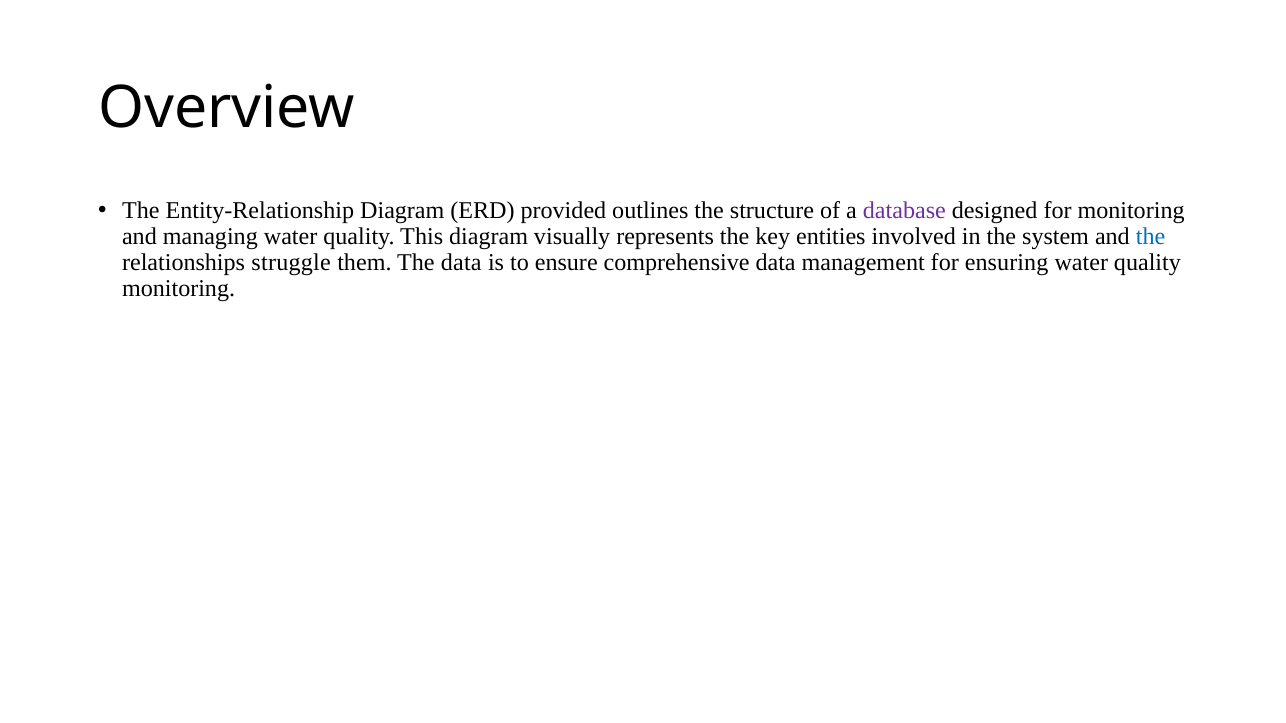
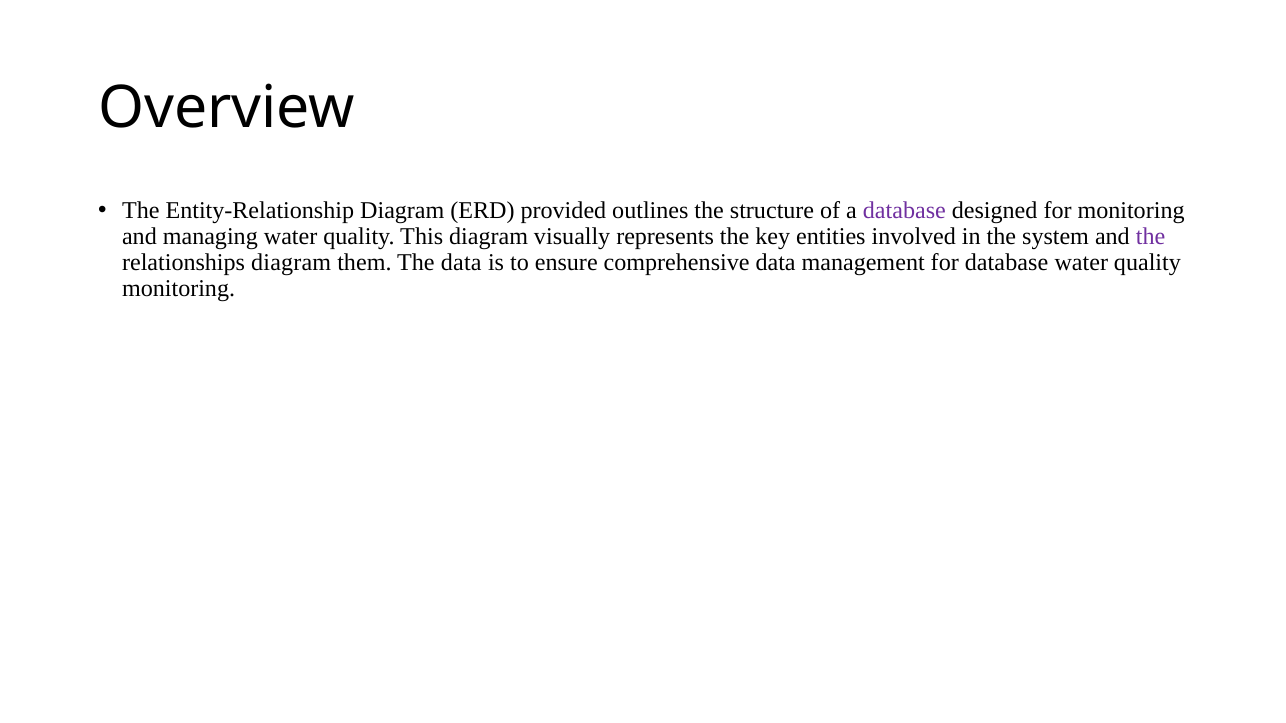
the at (1151, 236) colour: blue -> purple
relationships struggle: struggle -> diagram
for ensuring: ensuring -> database
